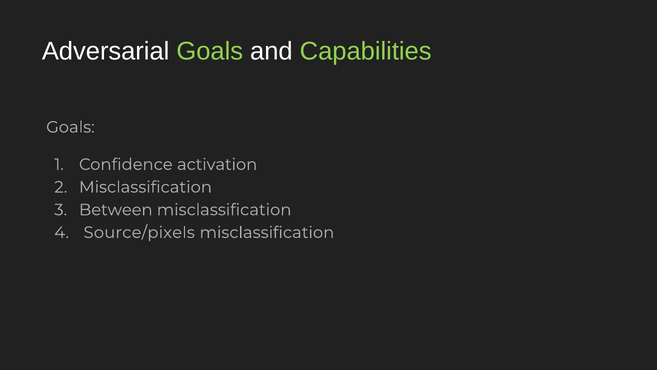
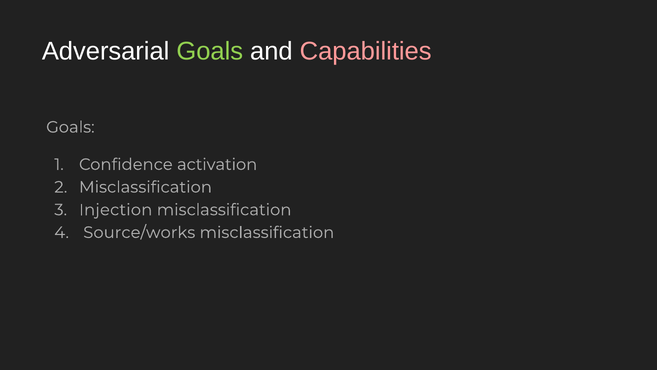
Capabilities colour: light green -> pink
Between: Between -> Injection
Source/pixels: Source/pixels -> Source/works
